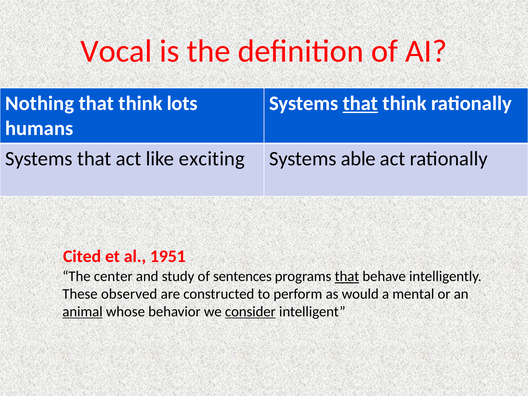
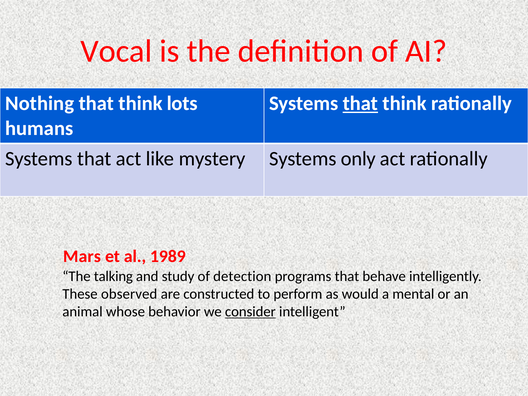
exciting: exciting -> mystery
able: able -> only
Cited: Cited -> Mars
1951: 1951 -> 1989
center: center -> talking
sentences: sentences -> detection
that at (347, 276) underline: present -> none
animal underline: present -> none
